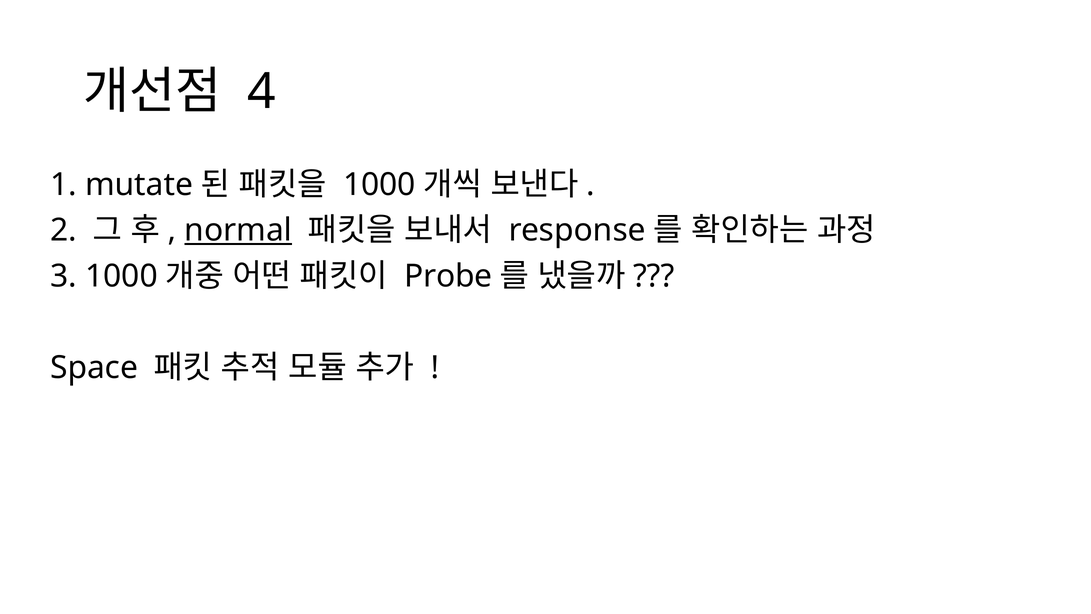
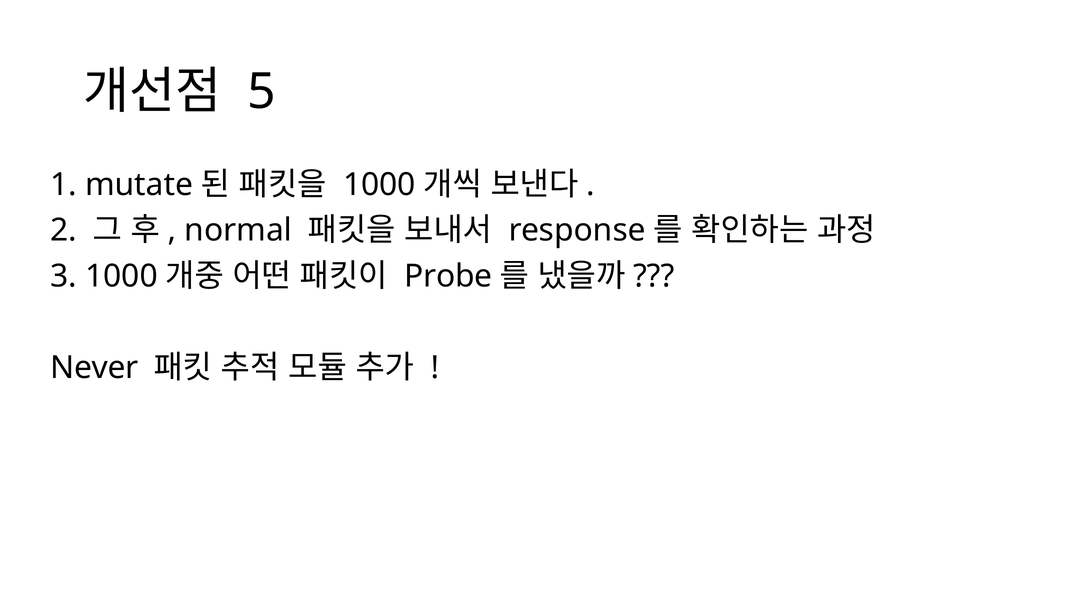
4: 4 -> 5
normal underline: present -> none
Space: Space -> Never
